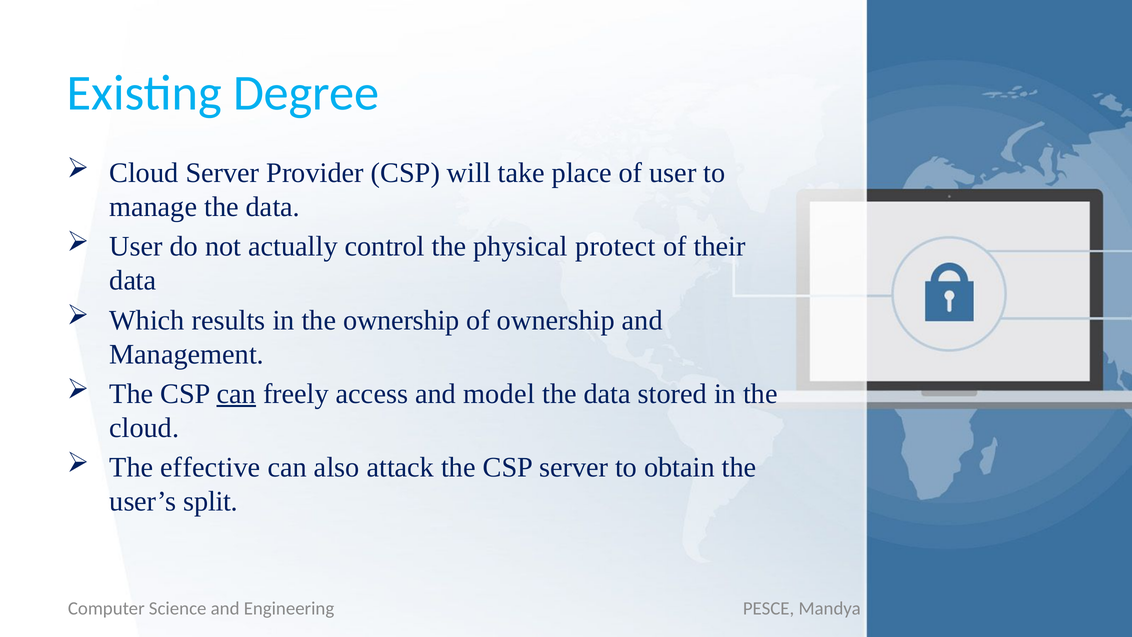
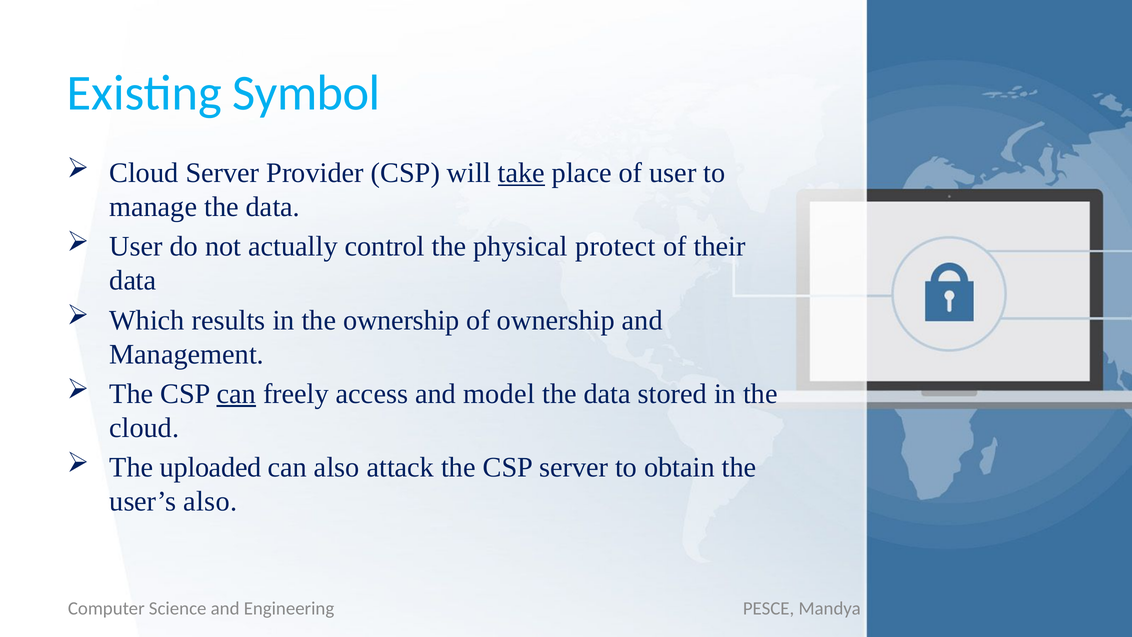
Degree: Degree -> Symbol
take underline: none -> present
effective: effective -> uploaded
user’s split: split -> also
